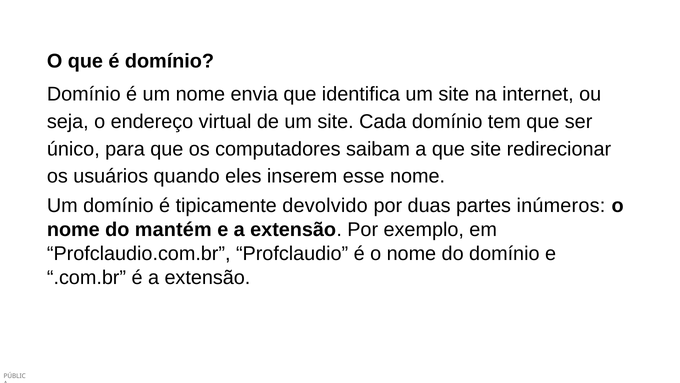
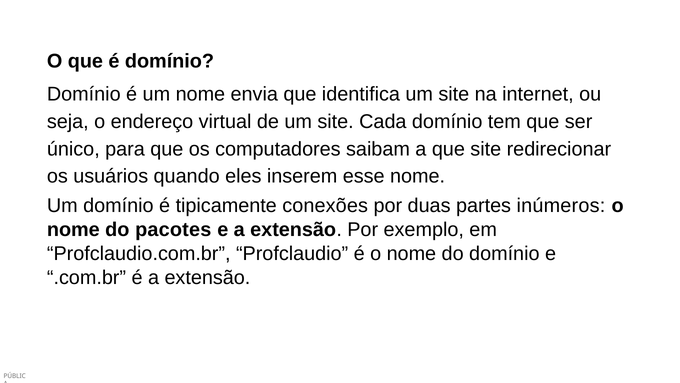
devolvido: devolvido -> conexões
mantém: mantém -> pacotes
